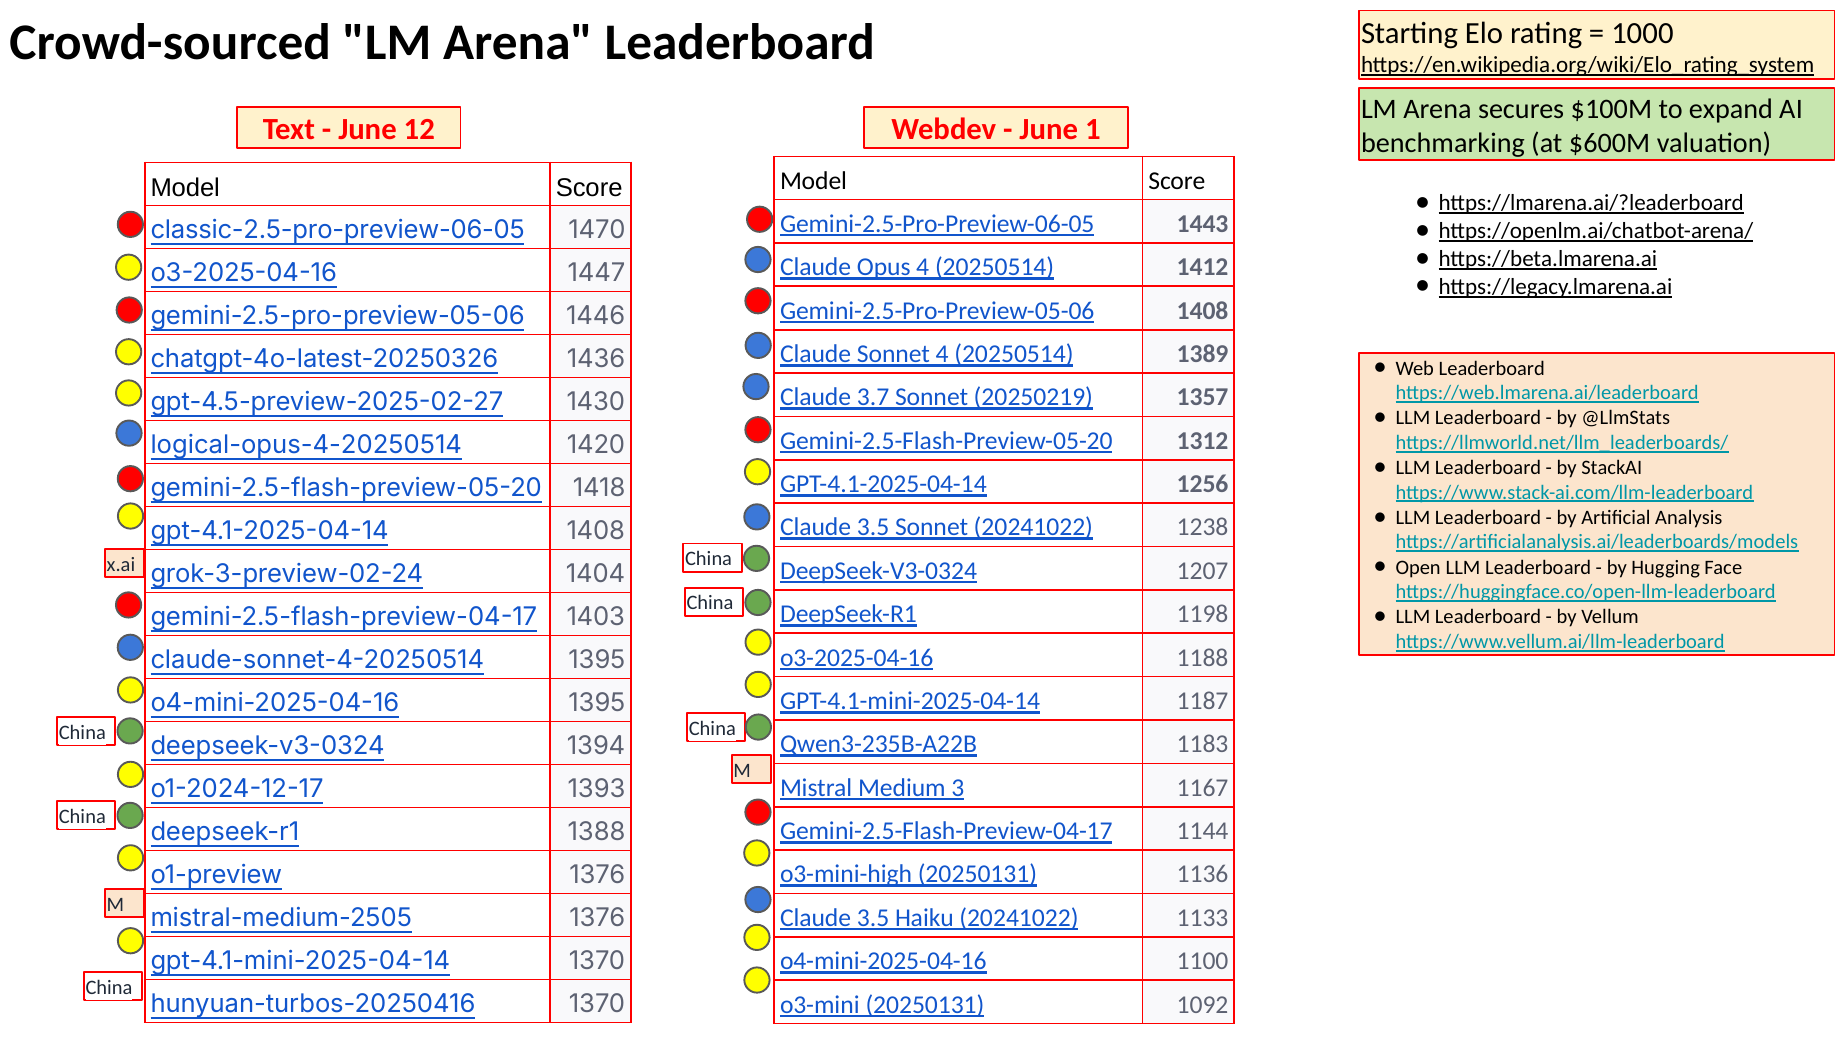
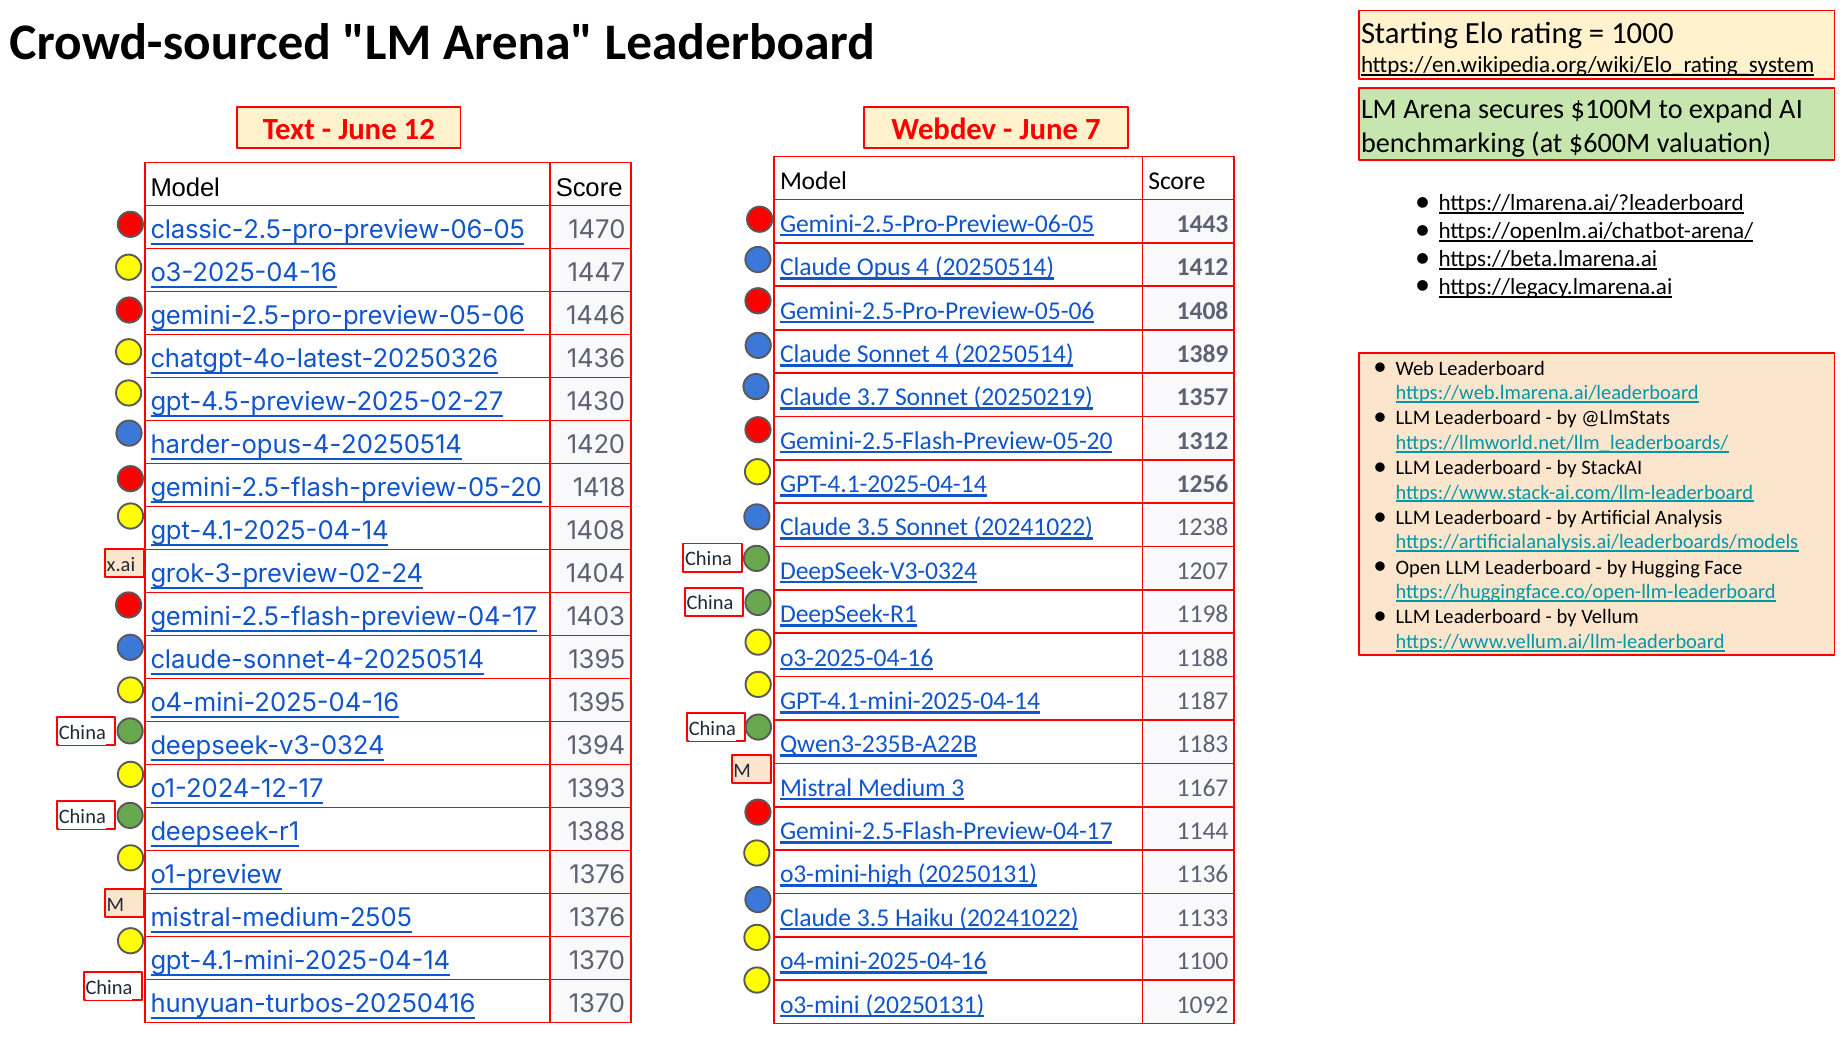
1: 1 -> 7
logical-opus-4-20250514: logical-opus-4-20250514 -> harder-opus-4-20250514
